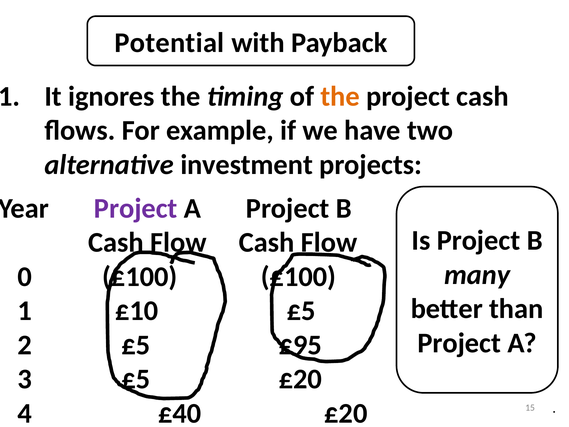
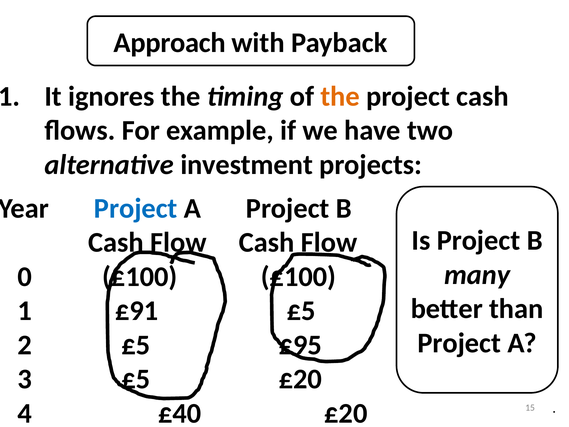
Potential: Potential -> Approach
Project at (136, 208) colour: purple -> blue
£10: £10 -> £91
